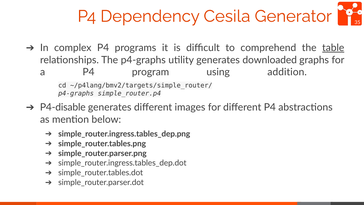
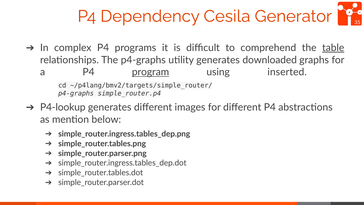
program underline: none -> present
addition: addition -> inserted
P4-disable: P4-disable -> P4-lookup
